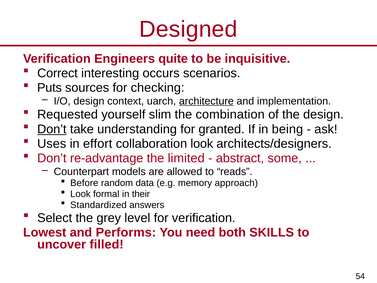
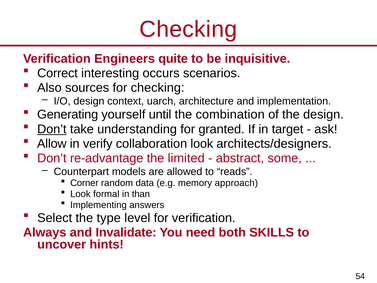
Designed at (188, 29): Designed -> Checking
Puts: Puts -> Also
architecture underline: present -> none
Requested: Requested -> Generating
slim: slim -> until
being: being -> target
Uses: Uses -> Allow
effort: effort -> verify
Before: Before -> Corner
their: their -> than
Standardized: Standardized -> Implementing
grey: grey -> type
Lowest: Lowest -> Always
Performs: Performs -> Invalidate
filled: filled -> hints
